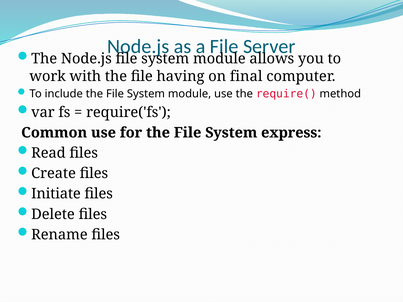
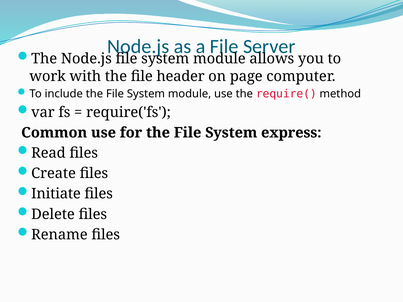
having: having -> header
final: final -> page
